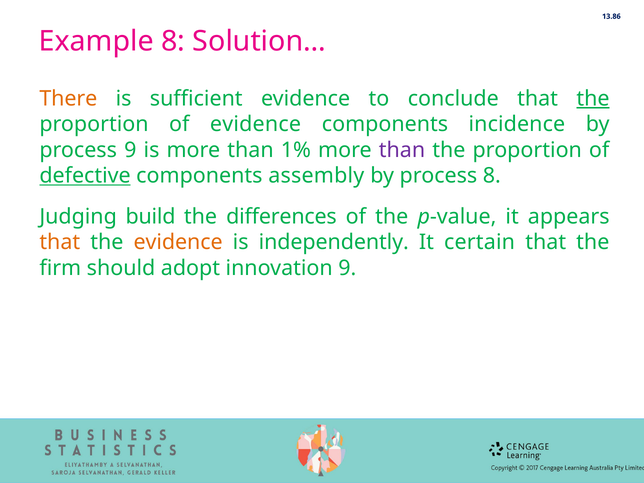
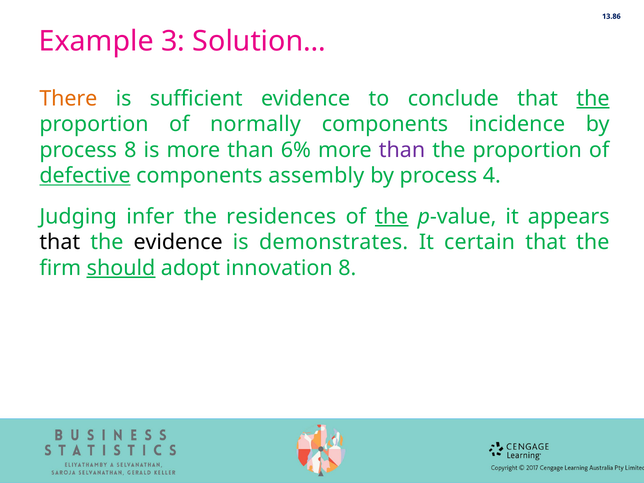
Example 8: 8 -> 3
of evidence: evidence -> normally
process 9: 9 -> 8
1%: 1% -> 6%
process 8: 8 -> 4
build: build -> infer
differences: differences -> residences
the at (392, 217) underline: none -> present
that at (60, 242) colour: orange -> black
evidence at (178, 242) colour: orange -> black
independently: independently -> demonstrates
should underline: none -> present
innovation 9: 9 -> 8
